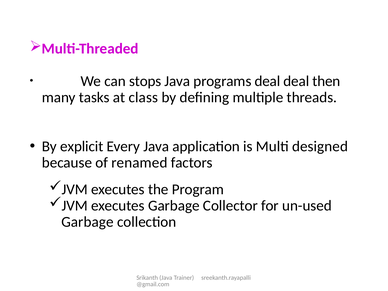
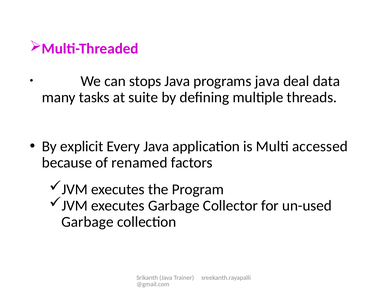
programs deal: deal -> java
then: then -> data
class: class -> suite
designed: designed -> accessed
